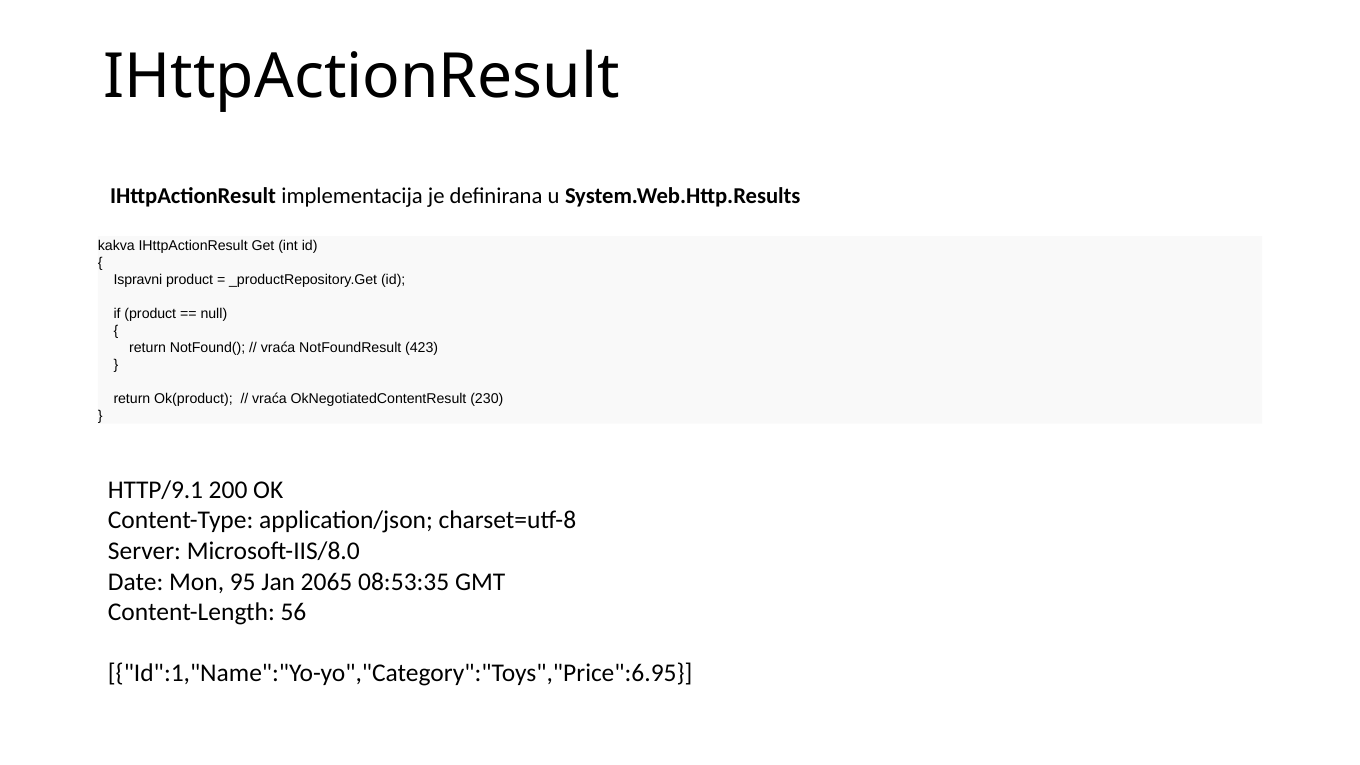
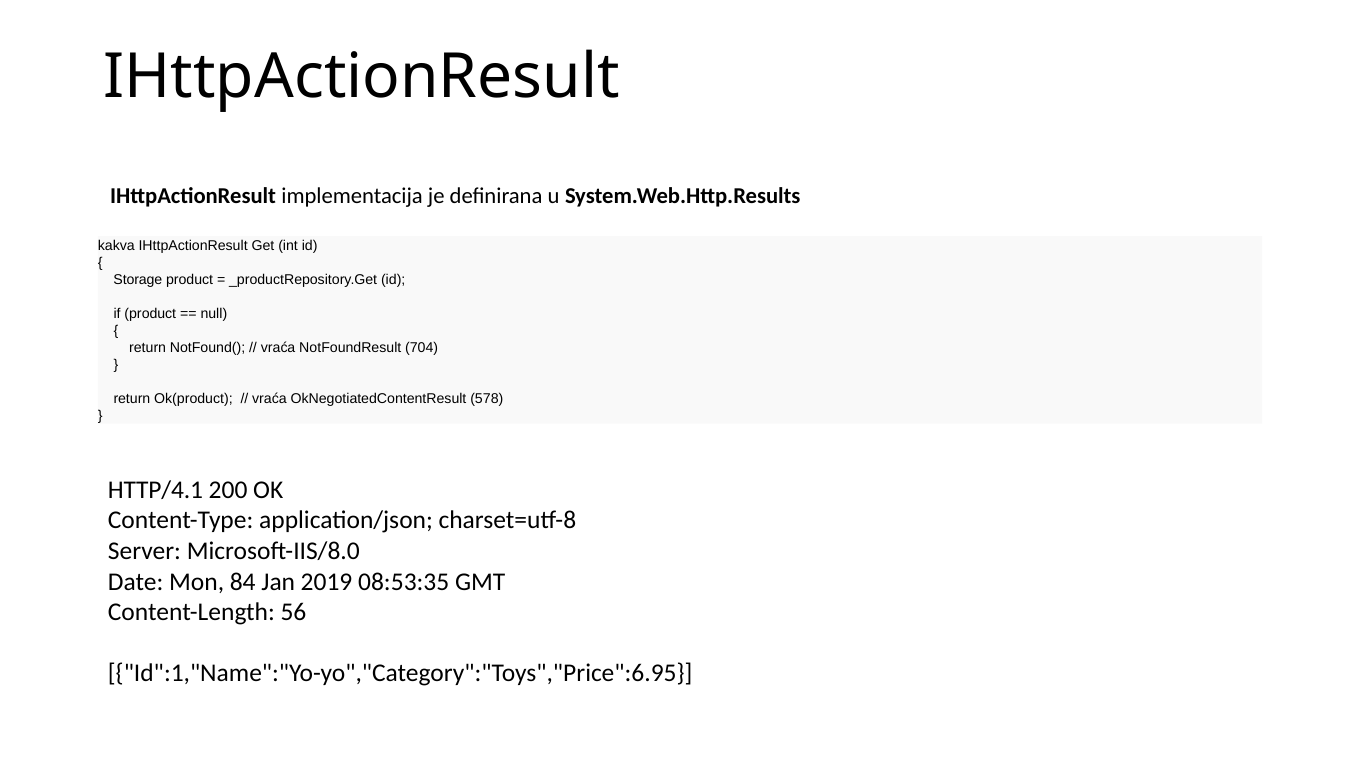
Ispravni: Ispravni -> Storage
423: 423 -> 704
230: 230 -> 578
HTTP/9.1: HTTP/9.1 -> HTTP/4.1
95: 95 -> 84
2065: 2065 -> 2019
